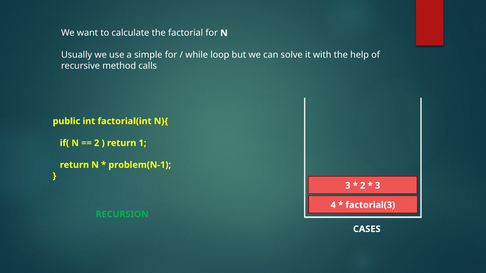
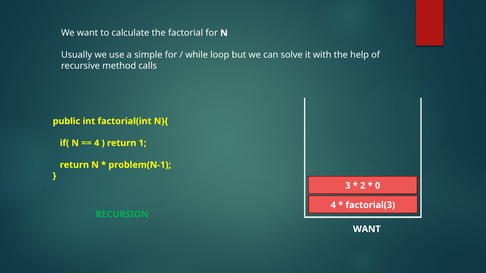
2 at (97, 143): 2 -> 4
3 at (378, 186): 3 -> 0
CASES at (367, 229): CASES -> WANT
